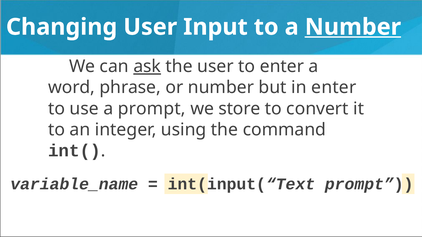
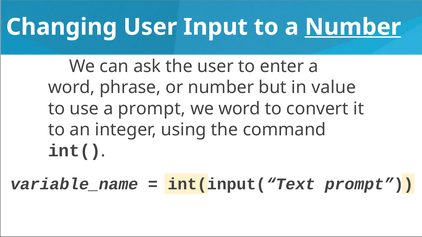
ask underline: present -> none
in enter: enter -> value
we store: store -> word
